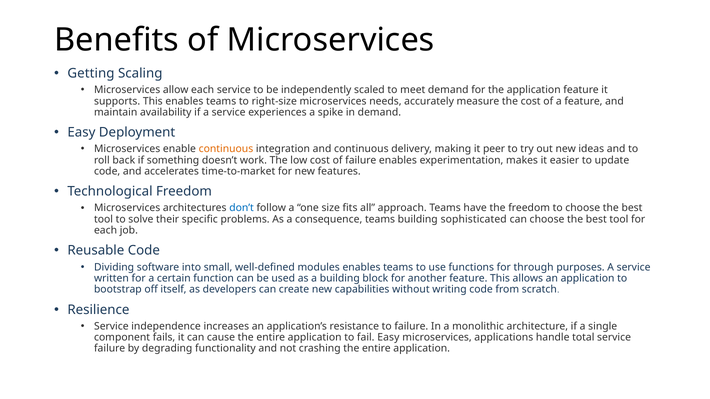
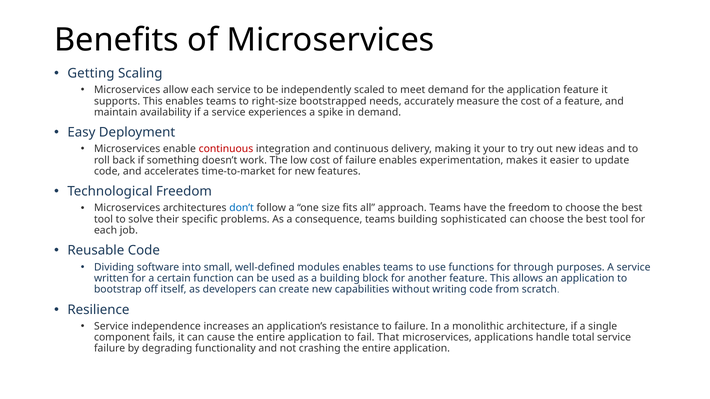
right-size microservices: microservices -> bootstrapped
continuous at (226, 149) colour: orange -> red
peer: peer -> your
fail Easy: Easy -> That
